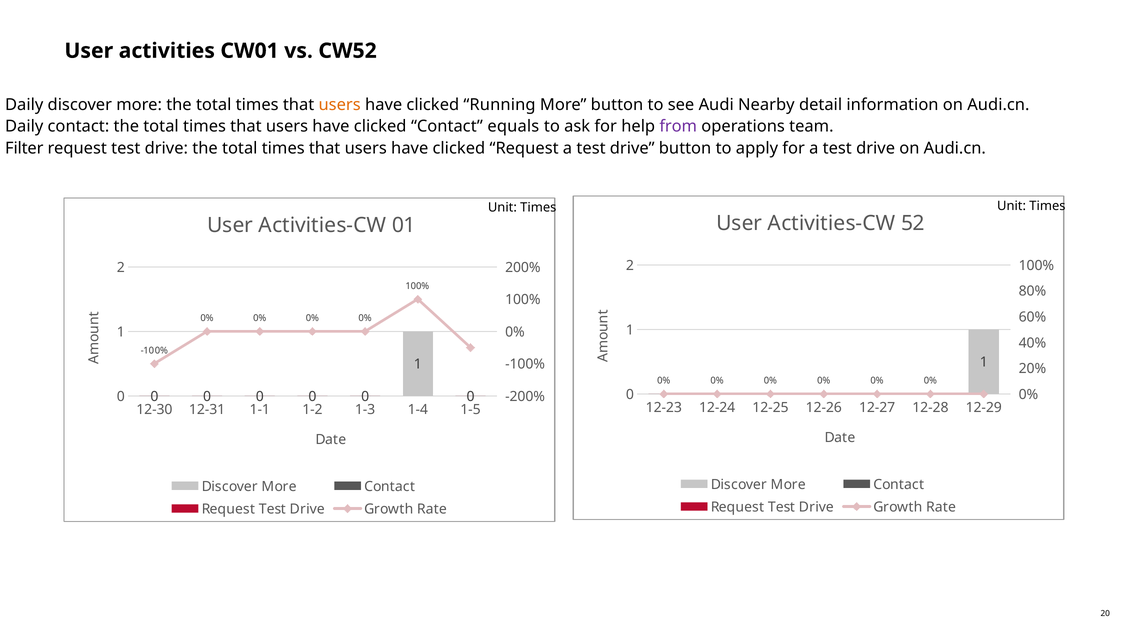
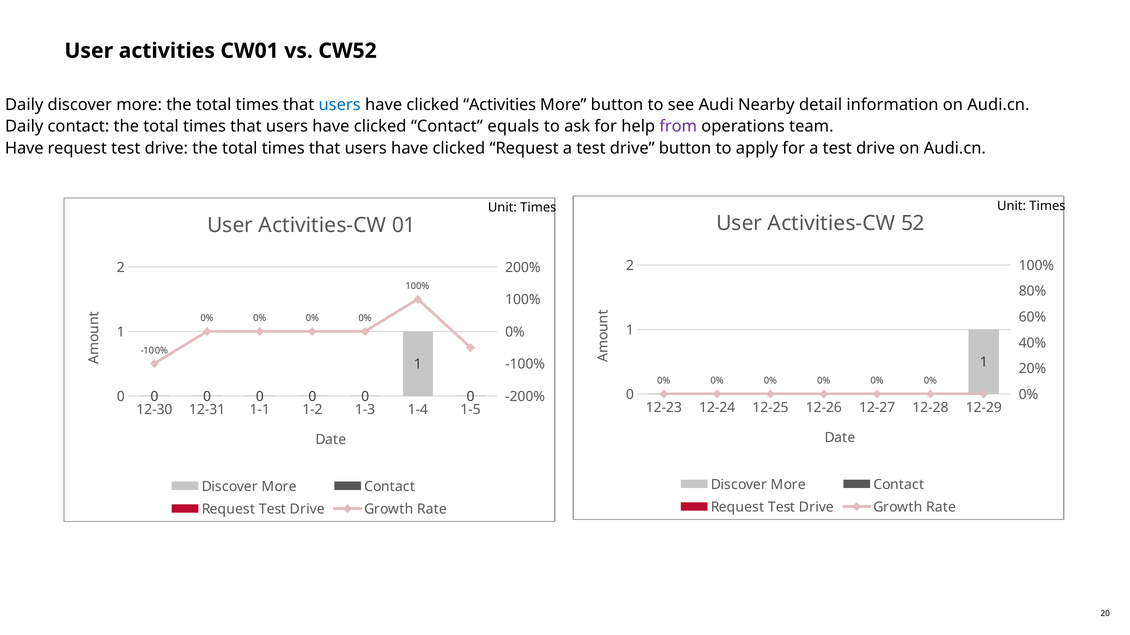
users at (340, 105) colour: orange -> blue
clicked Running: Running -> Activities
Filter at (24, 148): Filter -> Have
